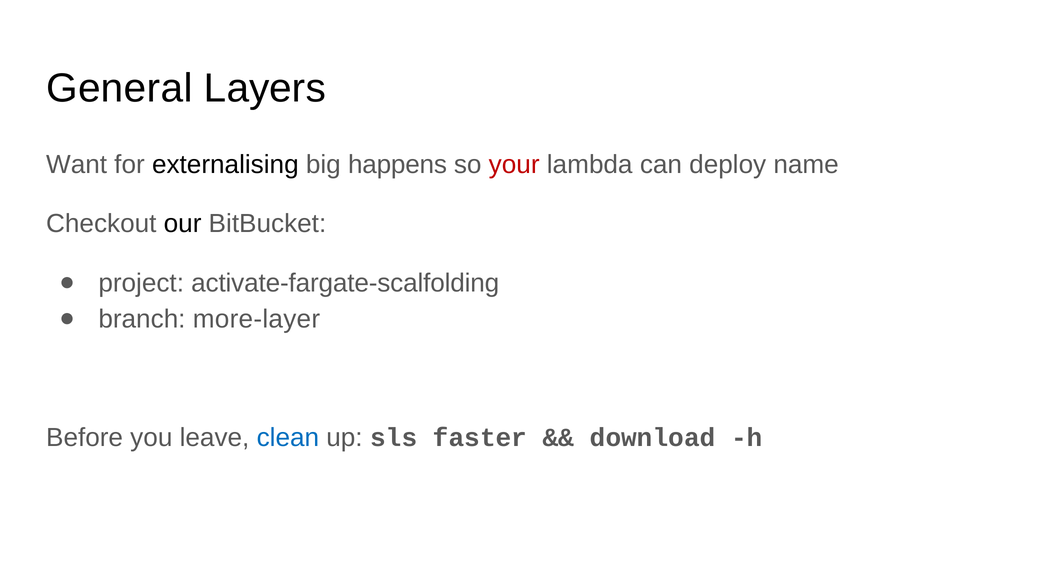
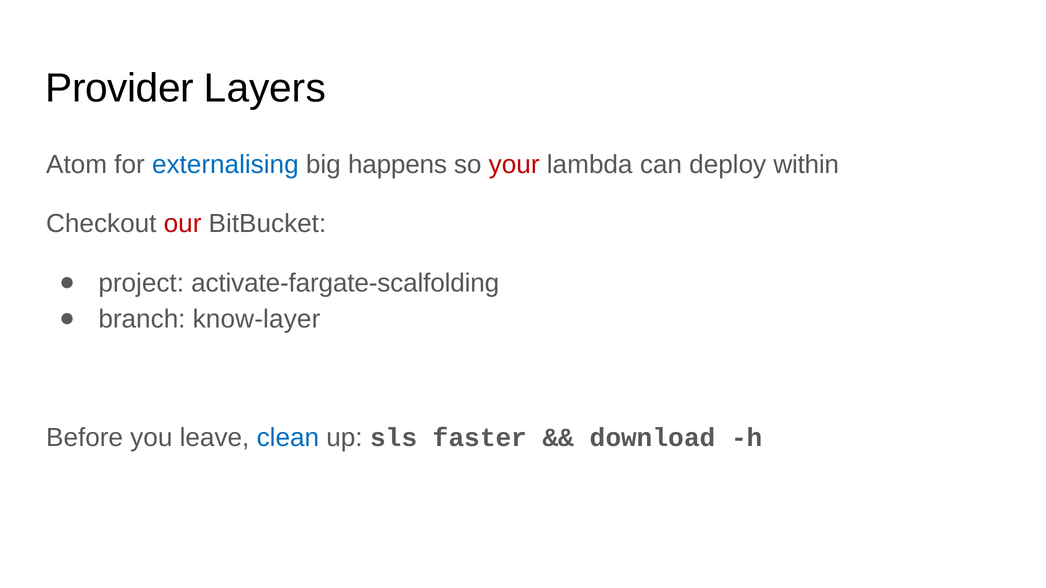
General: General -> Provider
Want: Want -> Atom
externalising colour: black -> blue
name: name -> within
our colour: black -> red
more-layer: more-layer -> know-layer
